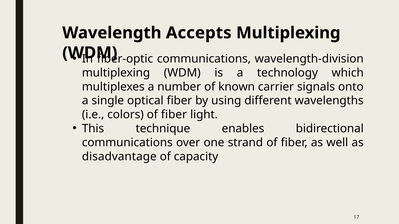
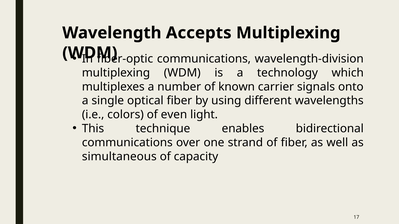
colors of fiber: fiber -> even
disadvantage: disadvantage -> simultaneous
